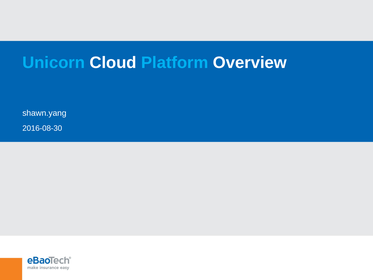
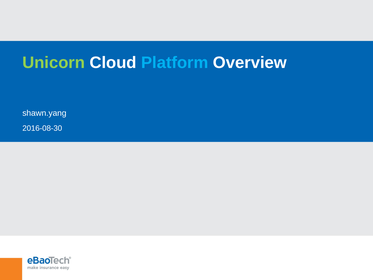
Unicorn colour: light blue -> light green
